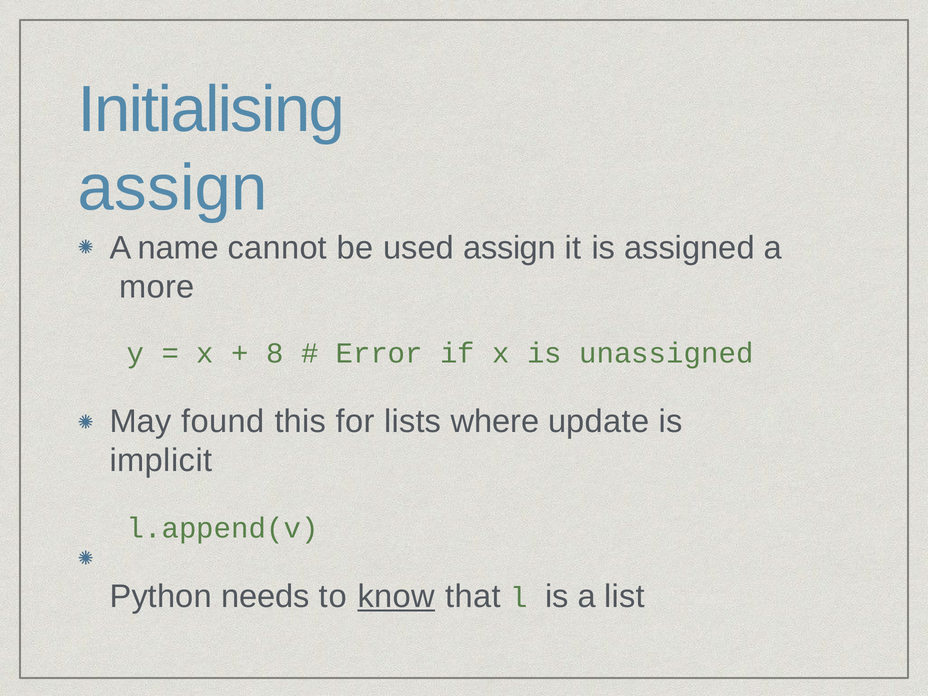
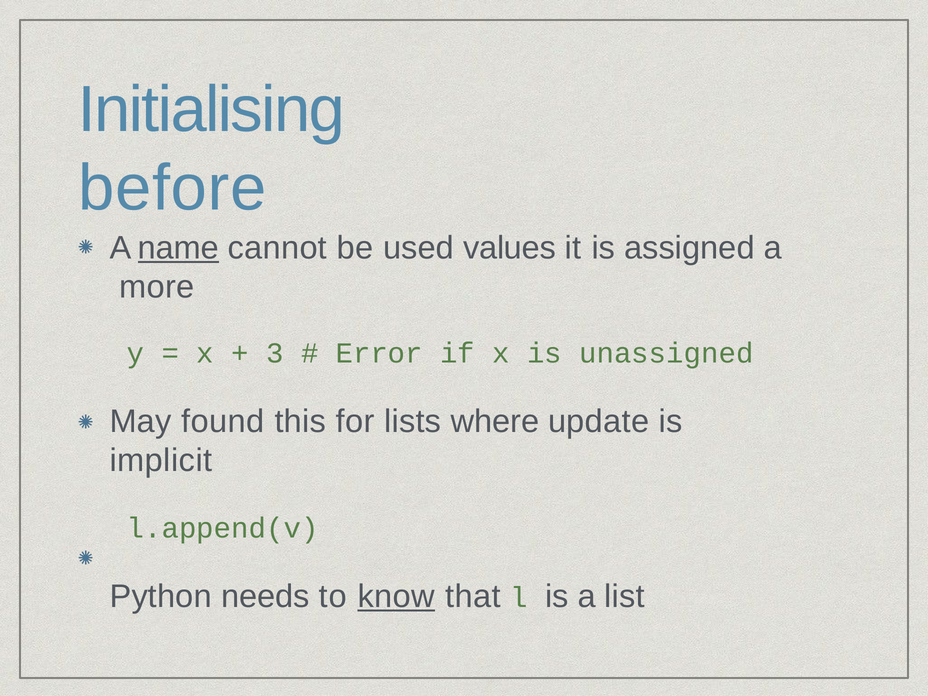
assign at (173, 188): assign -> before
name underline: none -> present
used assign: assign -> values
8: 8 -> 3
